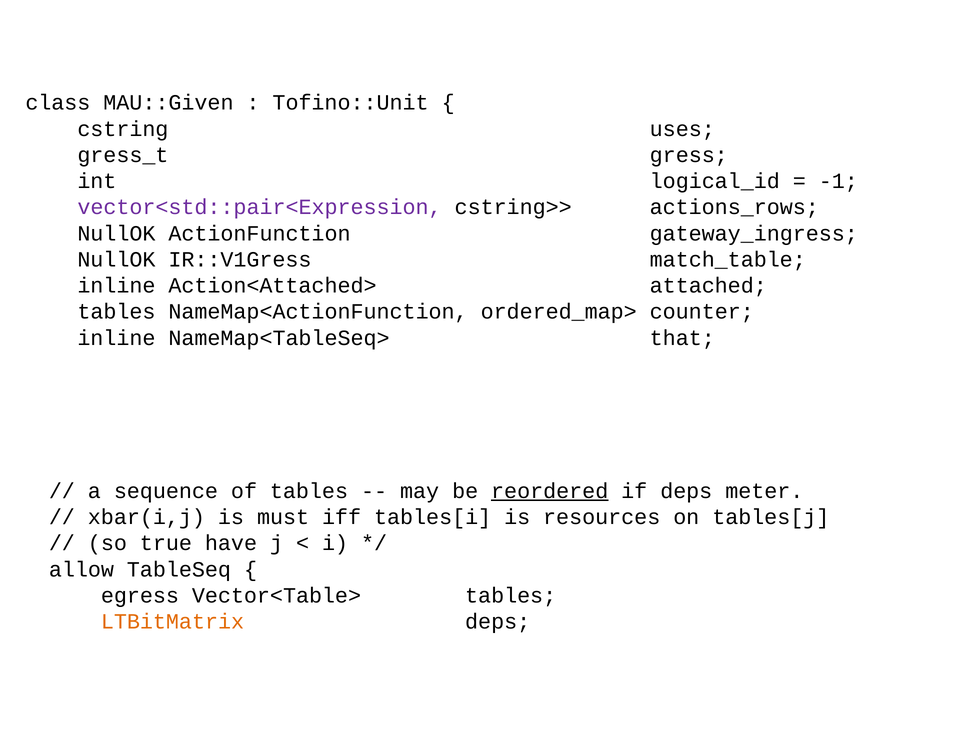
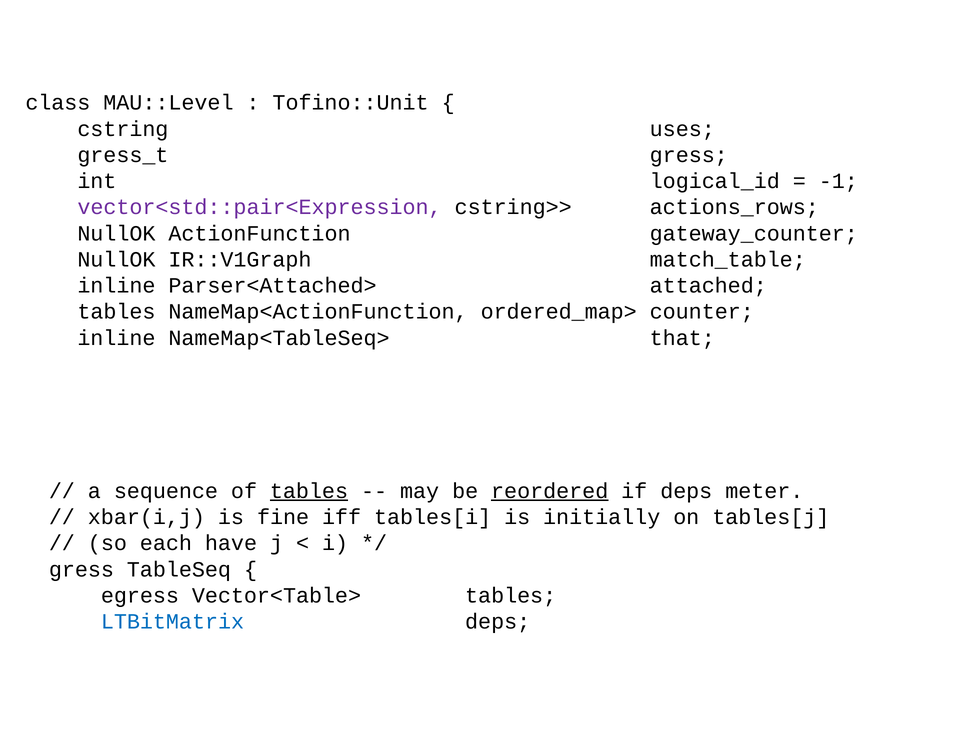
MAU::Given: MAU::Given -> MAU::Level
gateway_ingress: gateway_ingress -> gateway_counter
IR::V1Gress: IR::V1Gress -> IR::V1Graph
Action<Attached>: Action<Attached> -> Parser<Attached>
tables at (309, 490) underline: none -> present
must: must -> fine
resources: resources -> initially
true: true -> each
allow at (81, 569): allow -> gress
LTBitMatrix colour: orange -> blue
